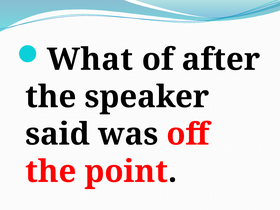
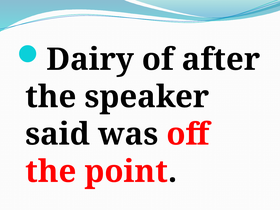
What: What -> Dairy
